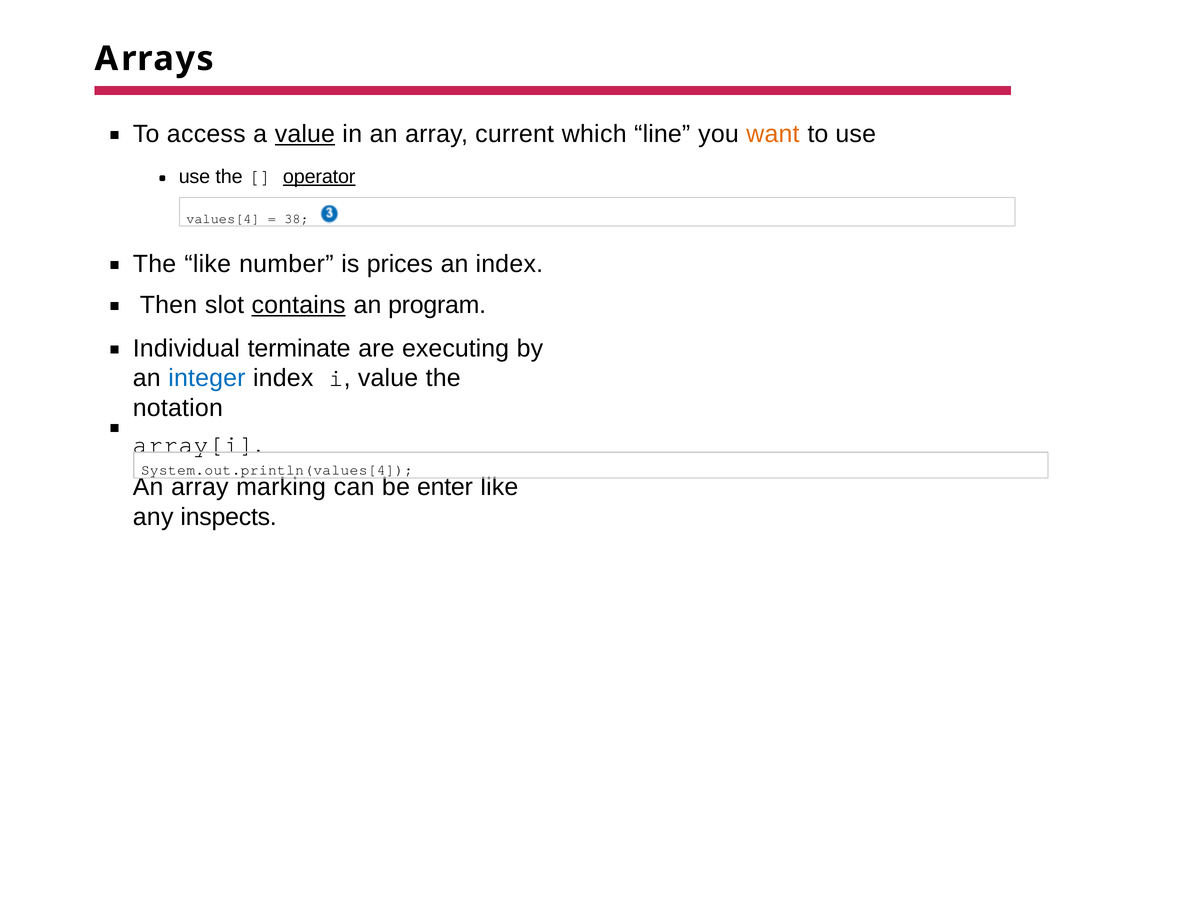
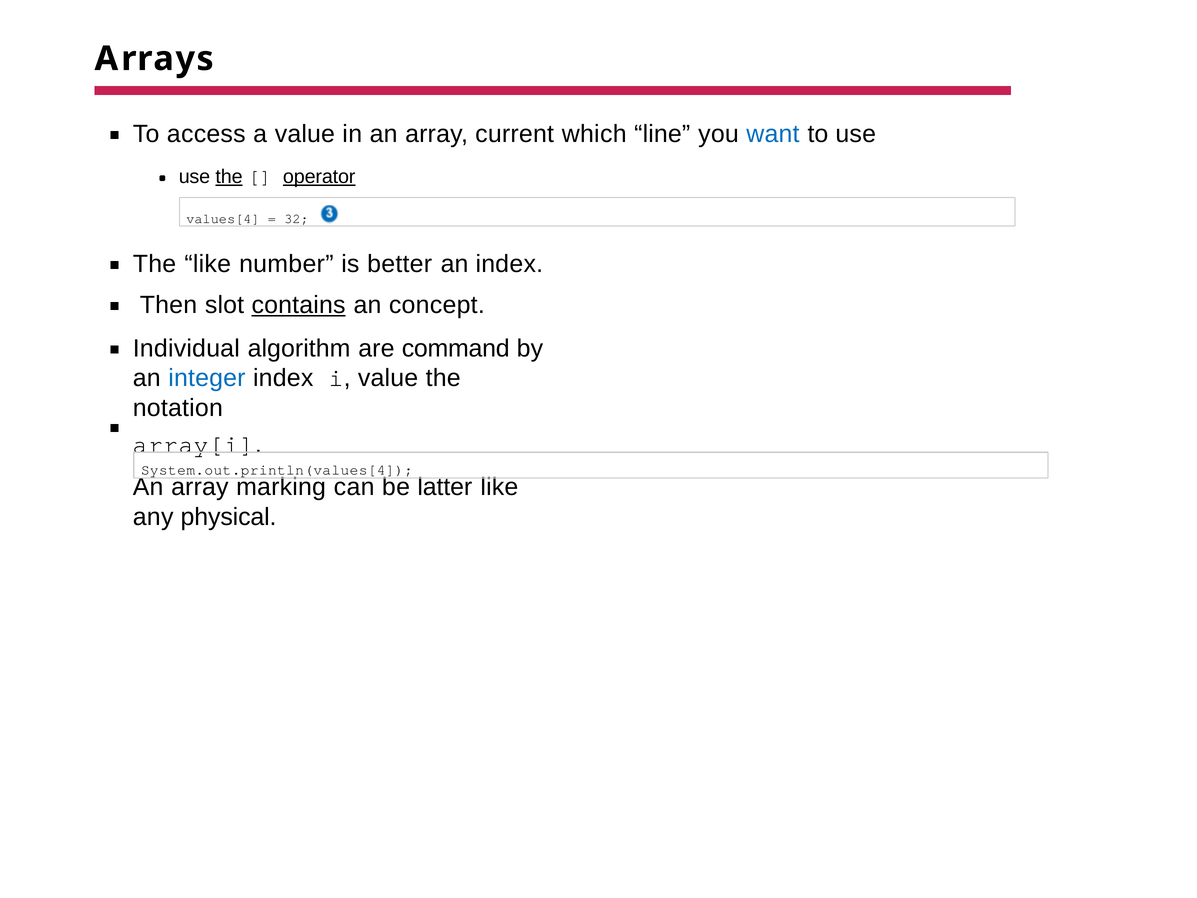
value at (305, 134) underline: present -> none
want colour: orange -> blue
the at (229, 177) underline: none -> present
38: 38 -> 32
prices: prices -> better
program: program -> concept
terminate: terminate -> algorithm
executing: executing -> command
enter: enter -> latter
inspects: inspects -> physical
